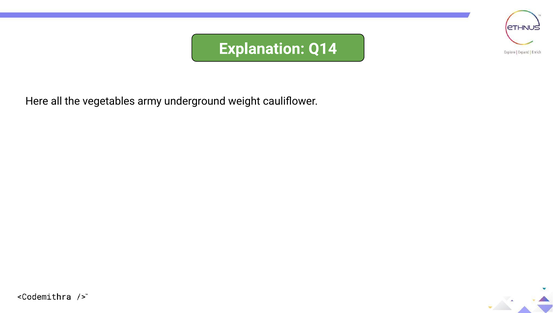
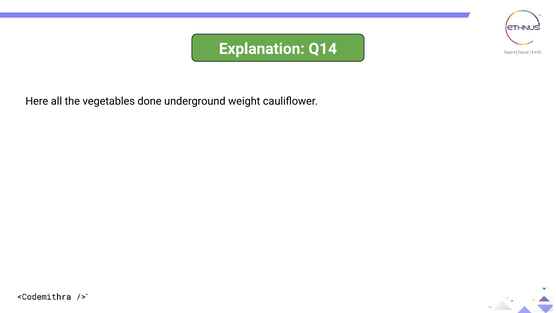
army: army -> done
